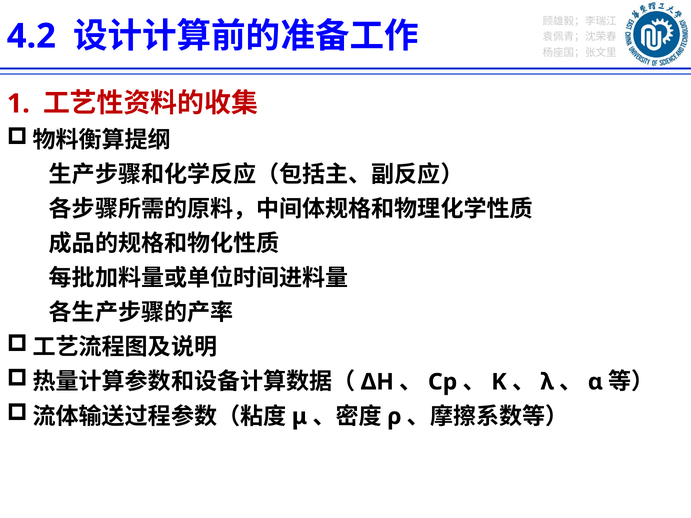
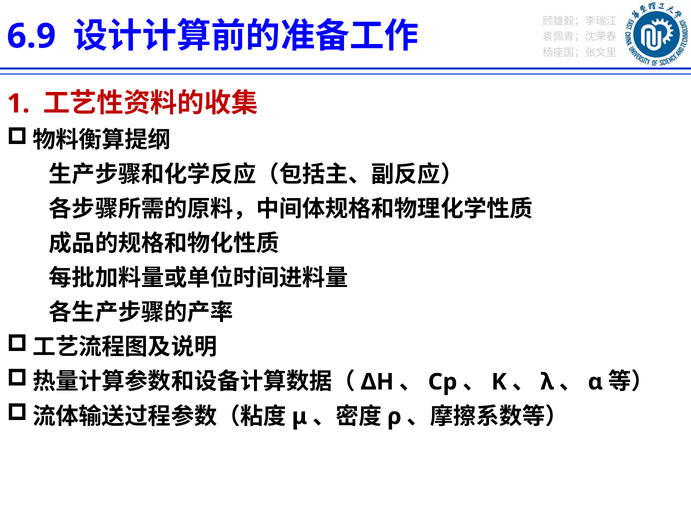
4.2: 4.2 -> 6.9
